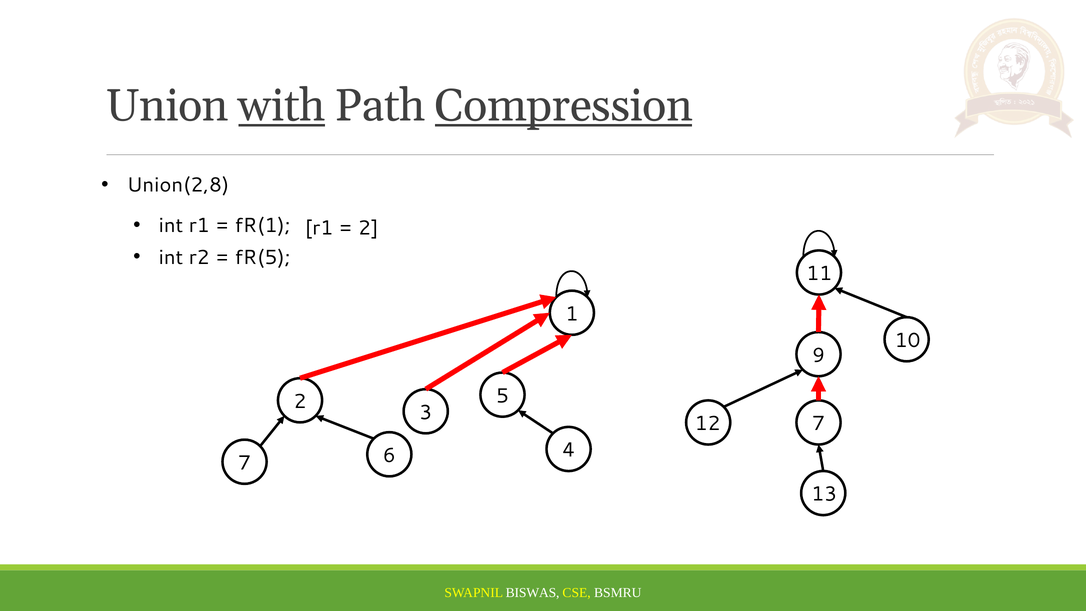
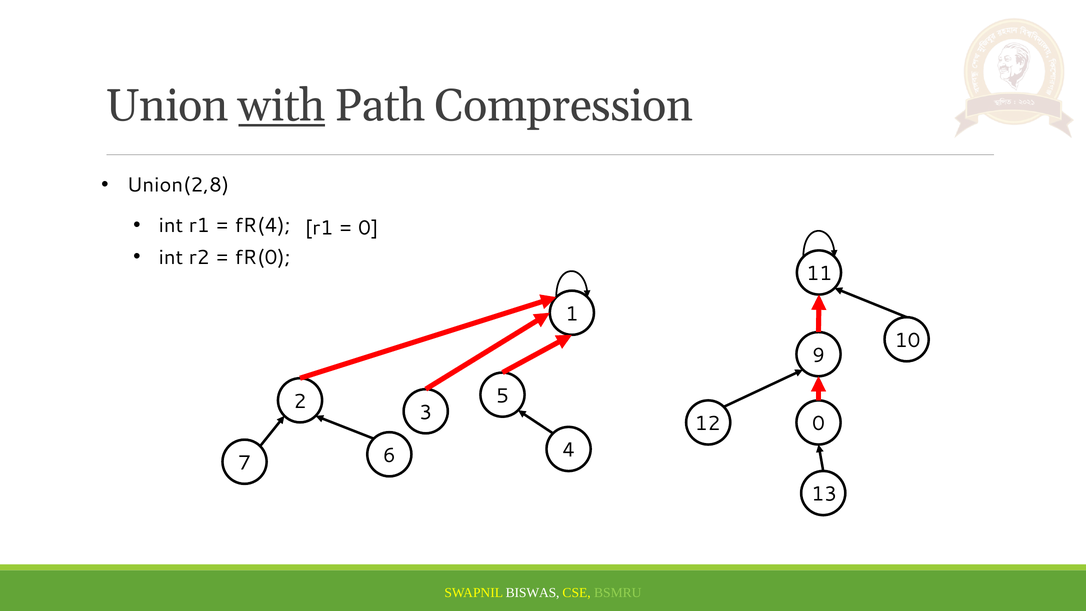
Compression underline: present -> none
fR(1: fR(1 -> fR(4
2 at (368, 228): 2 -> 0
fR(5: fR(5 -> fR(0
12 7: 7 -> 0
BSMRU colour: white -> light green
